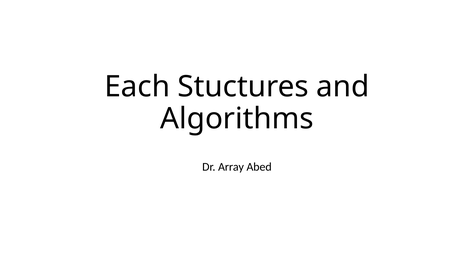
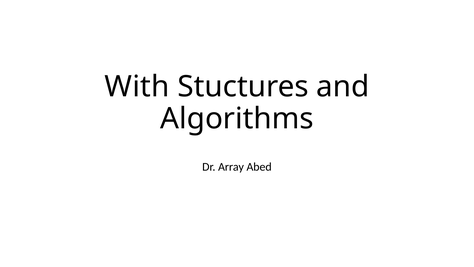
Each: Each -> With
